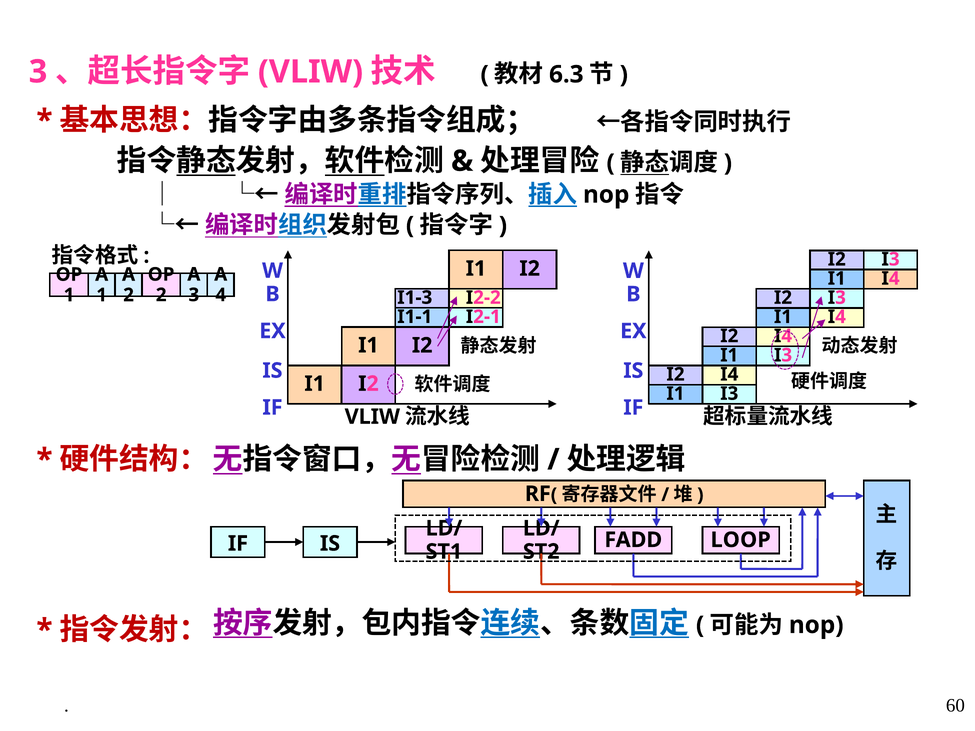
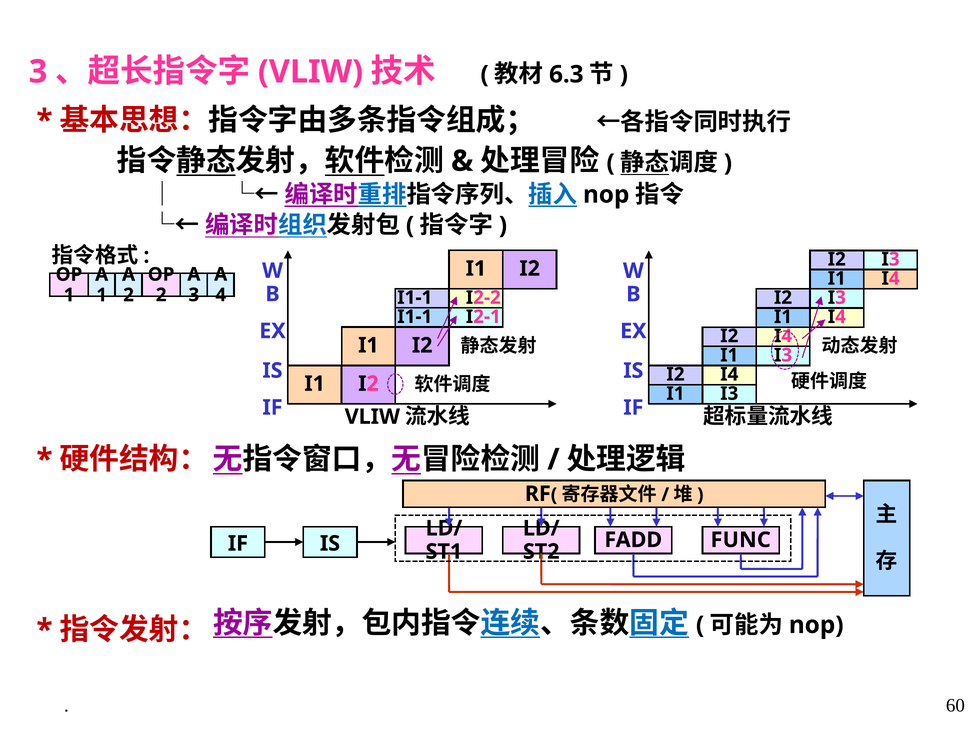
I1-3 at (415, 298): I1-3 -> I1-1
LOOP: LOOP -> FUNC
